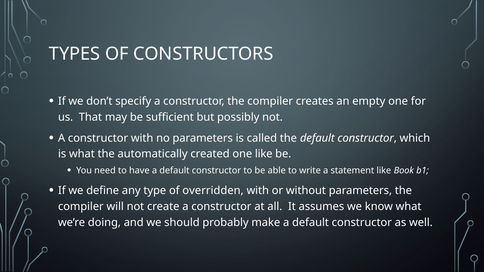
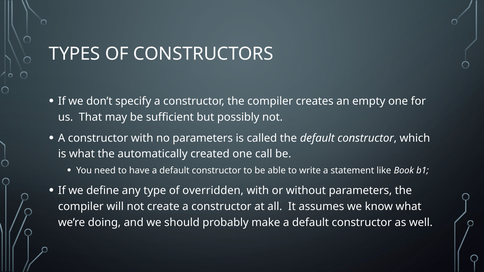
one like: like -> call
